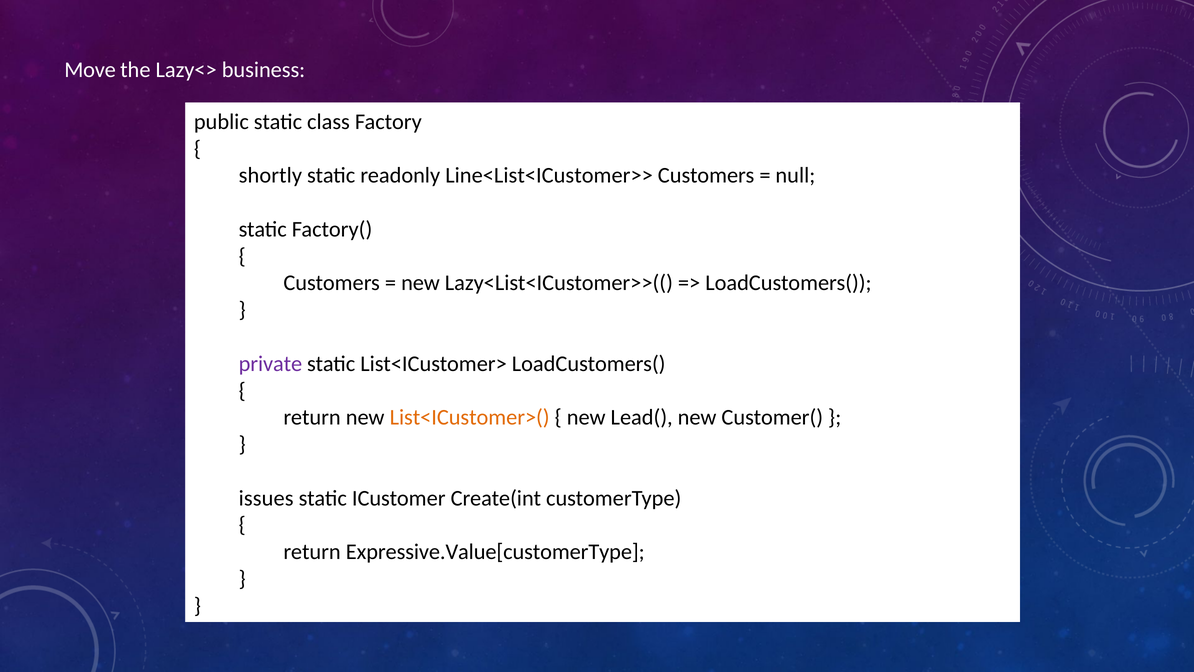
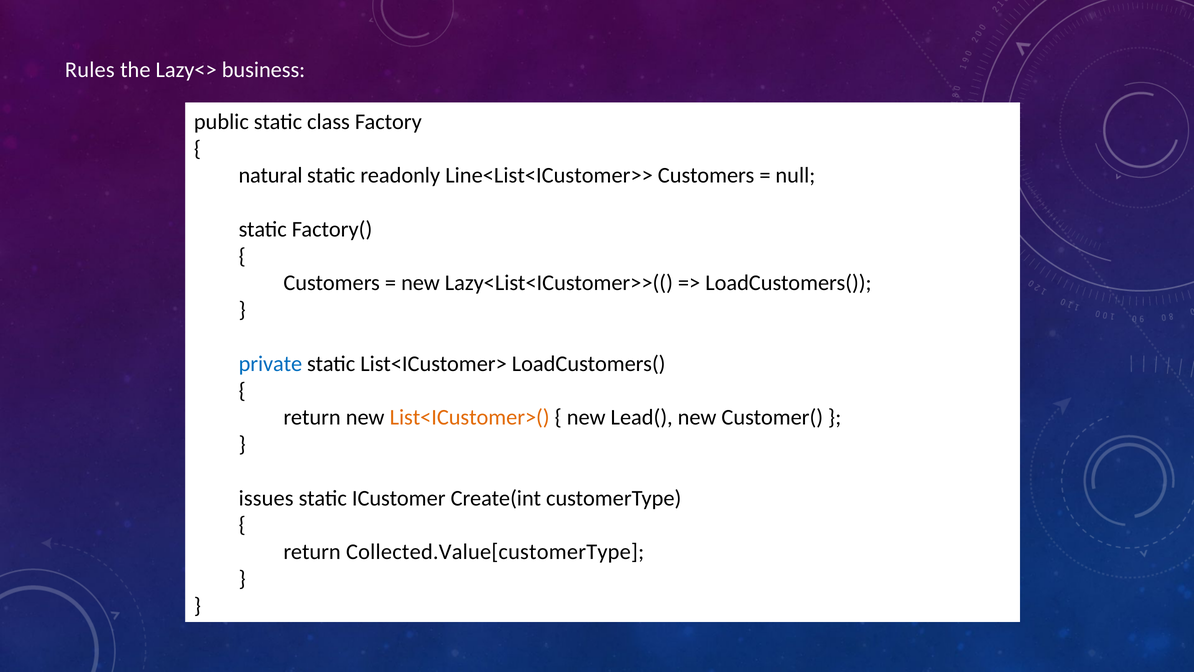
Move: Move -> Rules
shortly: shortly -> natural
private colour: purple -> blue
Expressive.Value[customerType: Expressive.Value[customerType -> Collected.Value[customerType
